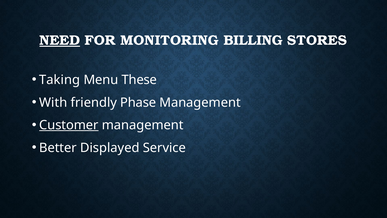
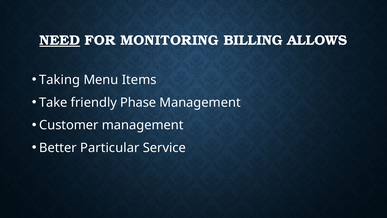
STORES: STORES -> ALLOWS
These: These -> Items
With: With -> Take
Customer underline: present -> none
Displayed: Displayed -> Particular
